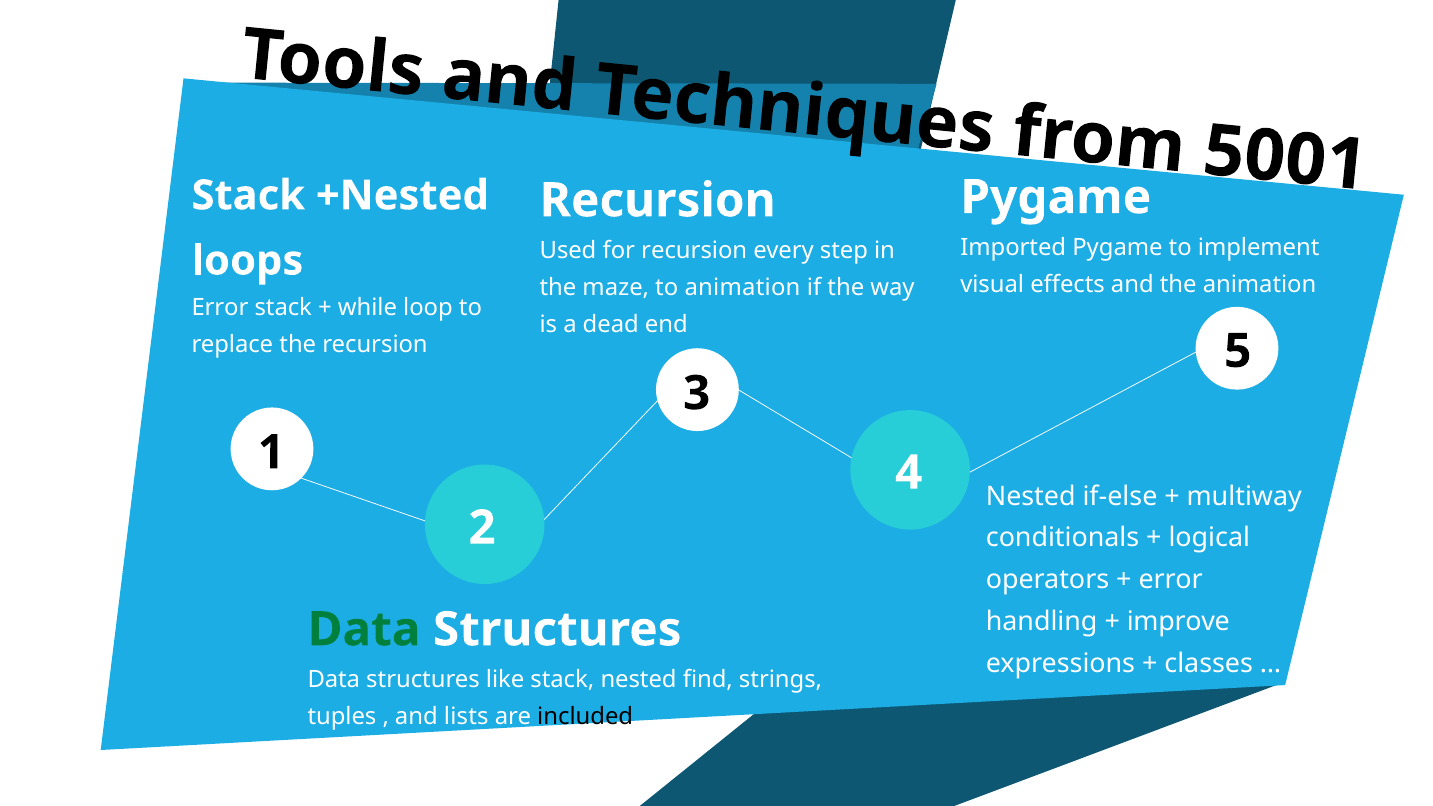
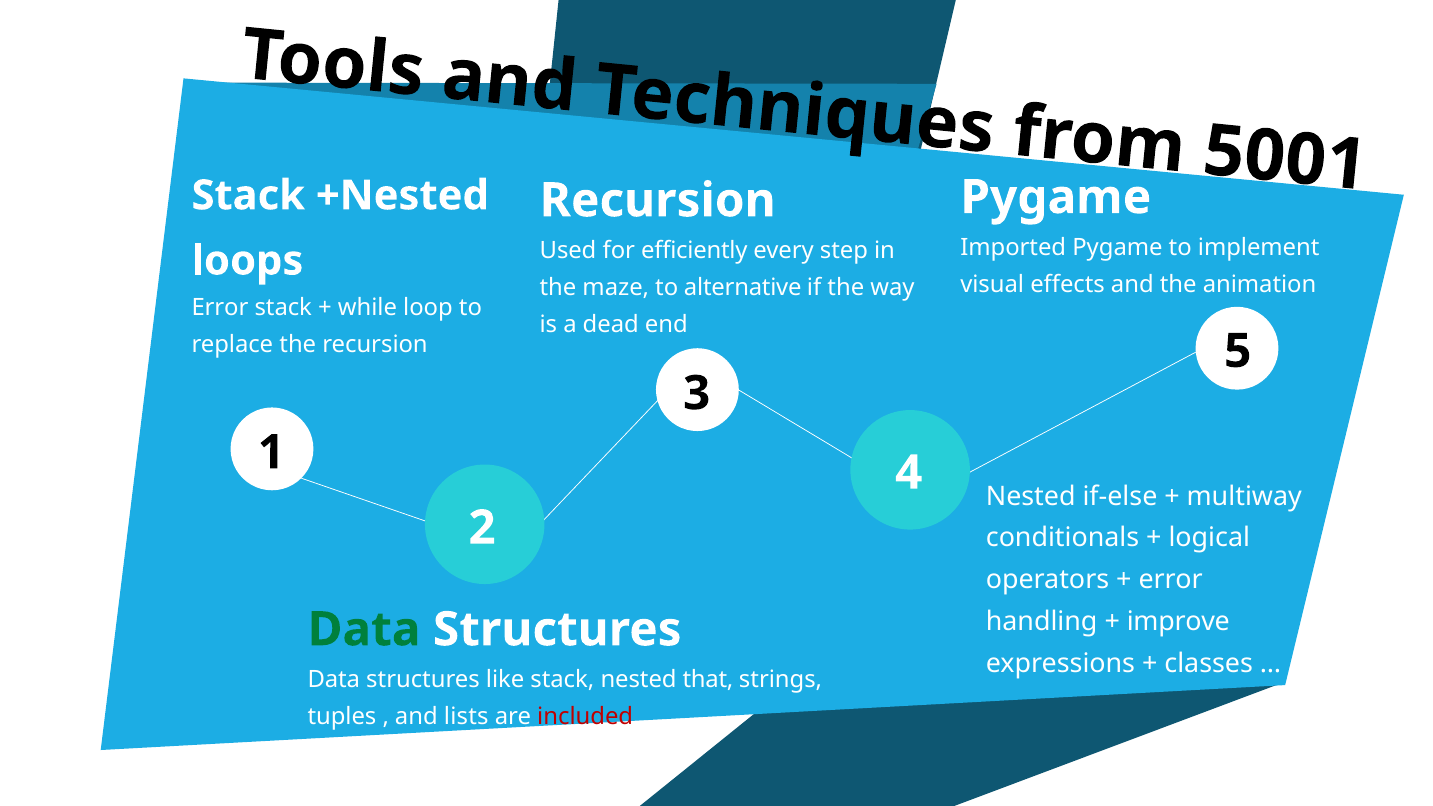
for recursion: recursion -> efficiently
to animation: animation -> alternative
find: find -> that
included colour: black -> red
